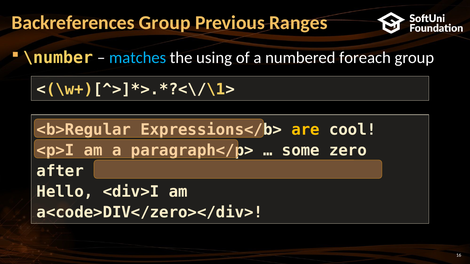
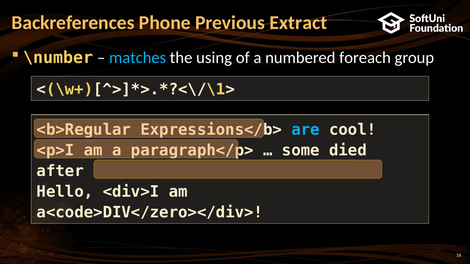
Backreferences Group: Group -> Phone
Ranges: Ranges -> Extract
are colour: yellow -> light blue
zero: zero -> died
